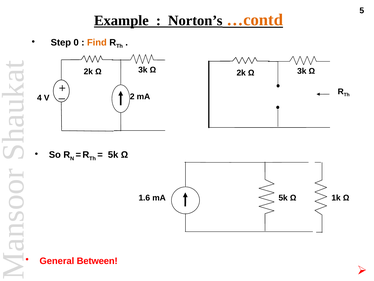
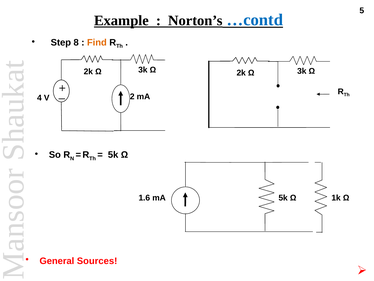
…contd colour: orange -> blue
0: 0 -> 8
Between: Between -> Sources
